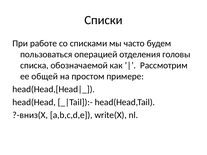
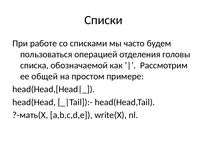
?-вниз(X: ?-вниз(X -> ?-мать(X
